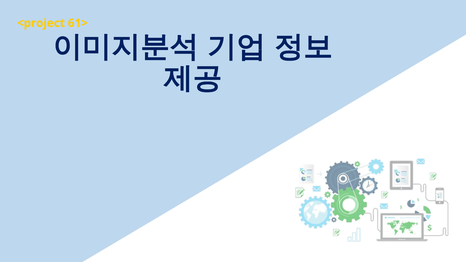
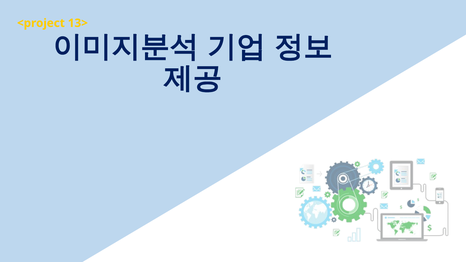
61>: 61> -> 13>
